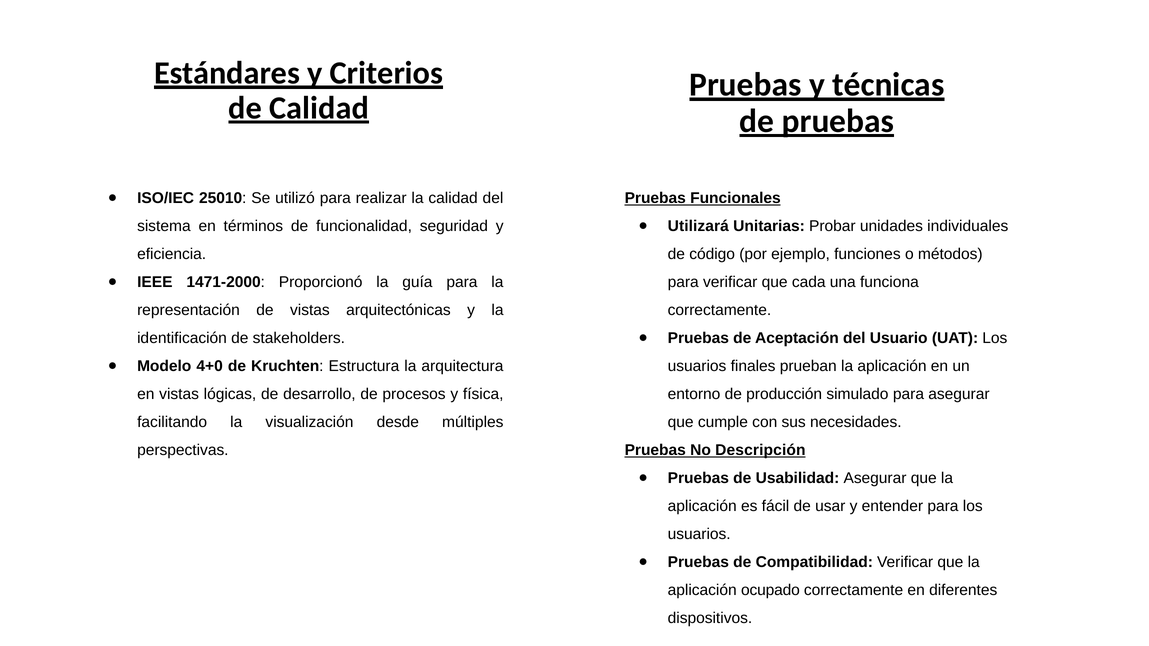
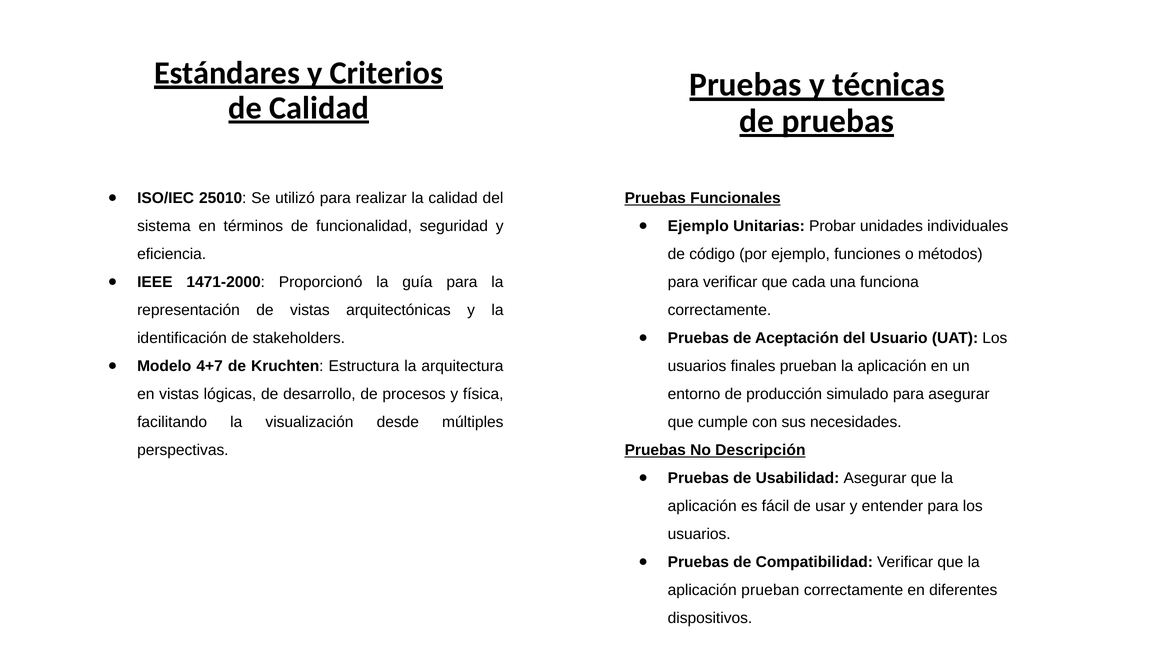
Utilizará at (698, 226): Utilizará -> Ejemplo
4+0: 4+0 -> 4+7
aplicación ocupado: ocupado -> prueban
